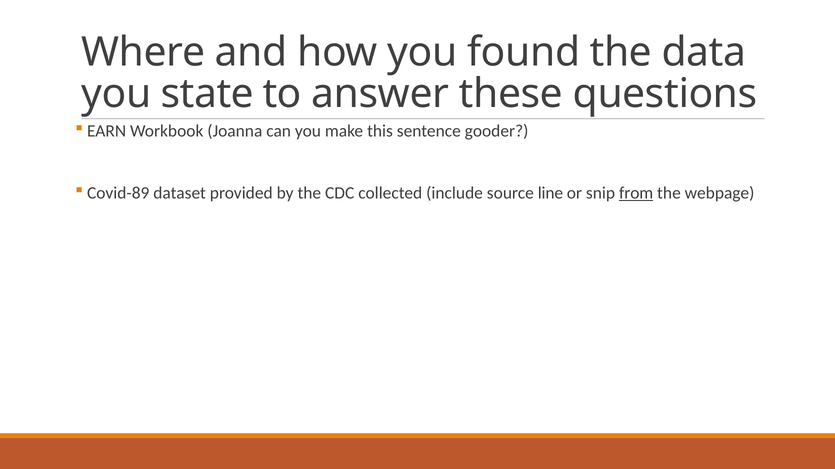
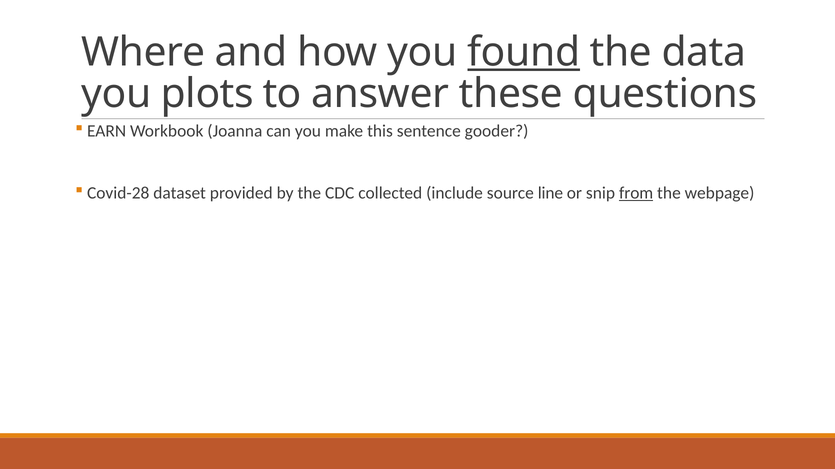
found underline: none -> present
state: state -> plots
Covid-89: Covid-89 -> Covid-28
